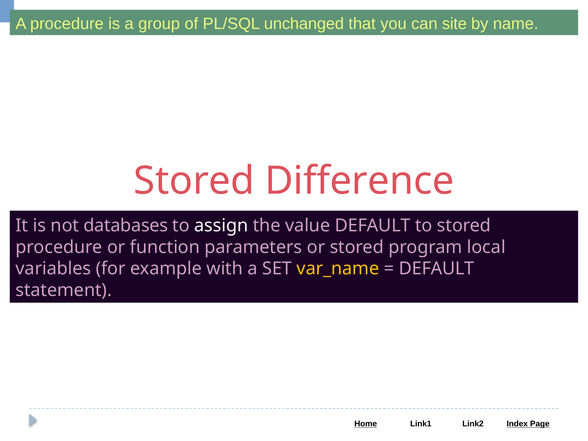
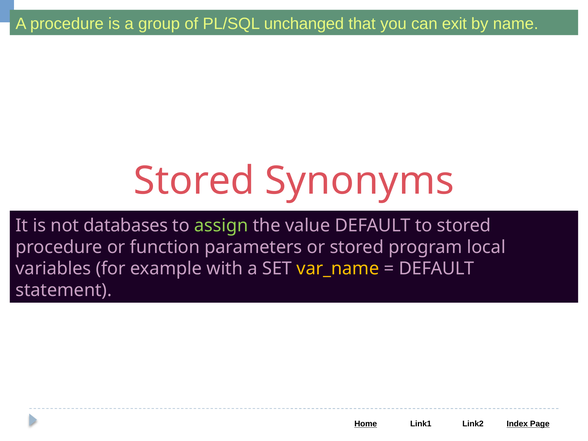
site: site -> exit
Difference: Difference -> Synonyms
assign colour: white -> light green
